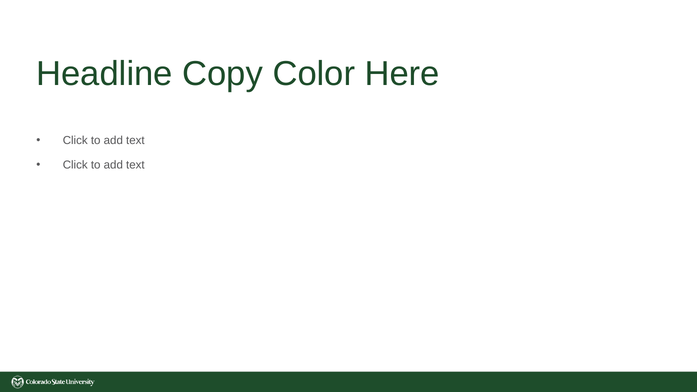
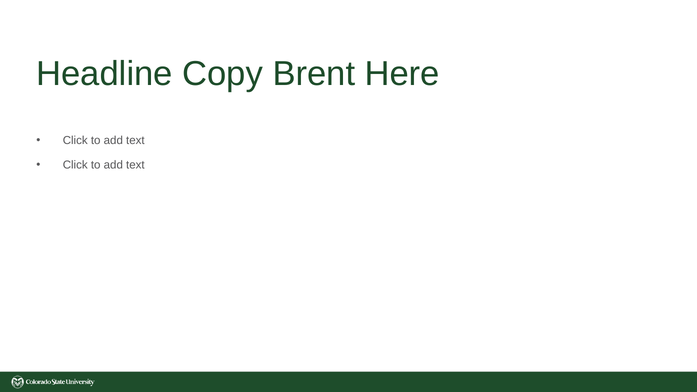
Color: Color -> Brent
